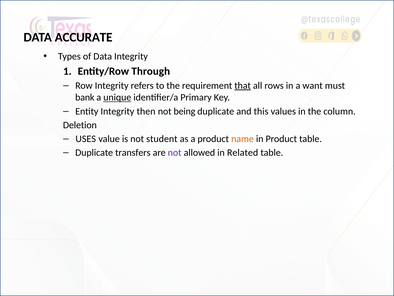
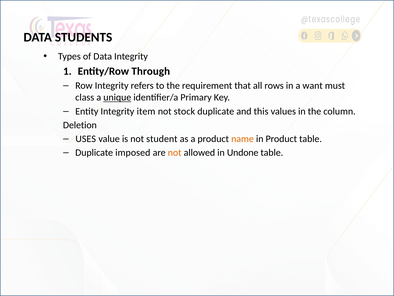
ACCURATE: ACCURATE -> STUDENTS
that underline: present -> none
bank: bank -> class
then: then -> item
being: being -> stock
transfers: transfers -> imposed
not at (175, 152) colour: purple -> orange
Related: Related -> Undone
